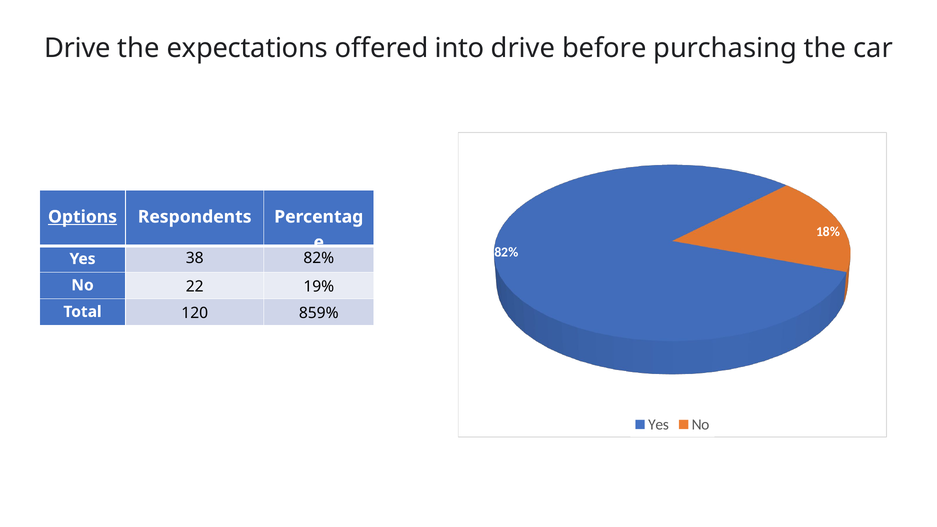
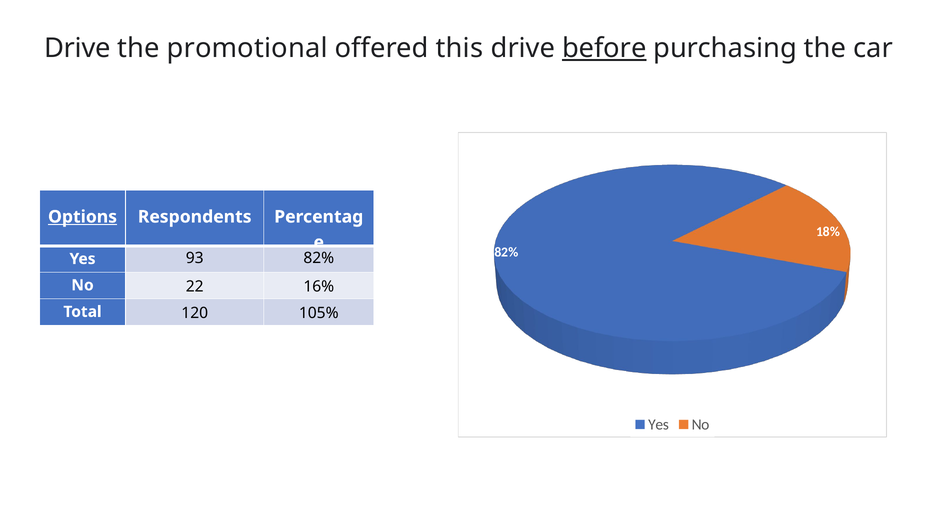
expectations: expectations -> promotional
into: into -> this
before underline: none -> present
38: 38 -> 93
19%: 19% -> 16%
859%: 859% -> 105%
